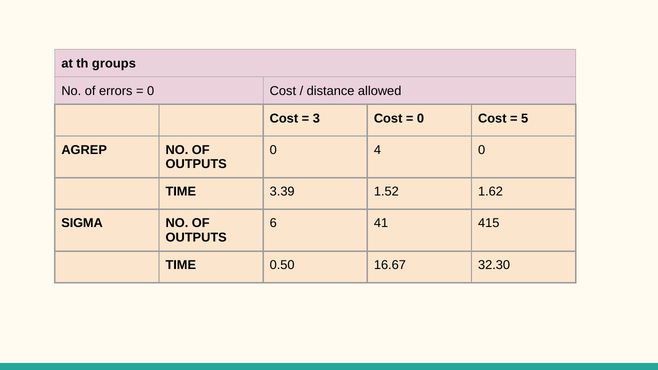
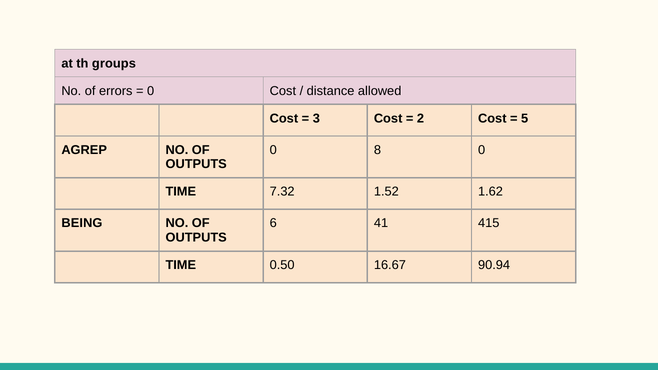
0 at (421, 118): 0 -> 2
4: 4 -> 8
3.39: 3.39 -> 7.32
SIGMA: SIGMA -> BEING
32.30: 32.30 -> 90.94
